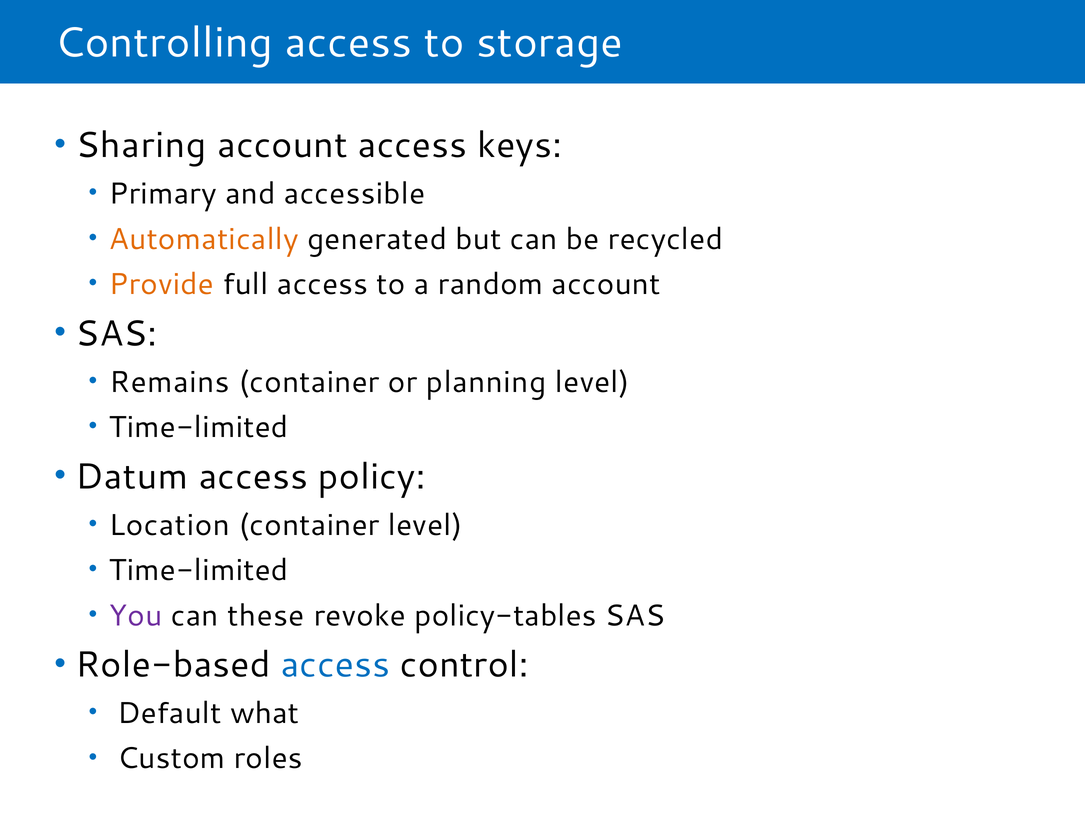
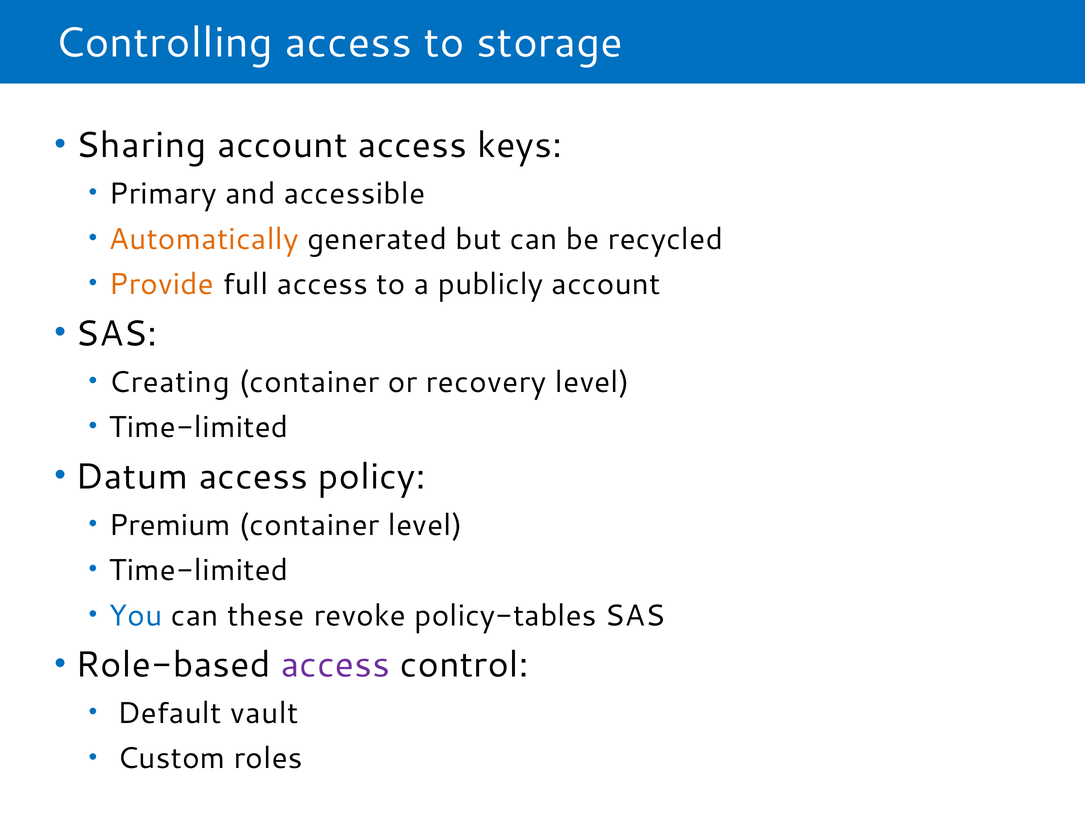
random: random -> publicly
Remains: Remains -> Creating
planning: planning -> recovery
Location: Location -> Premium
You colour: purple -> blue
access at (335, 665) colour: blue -> purple
what: what -> vault
